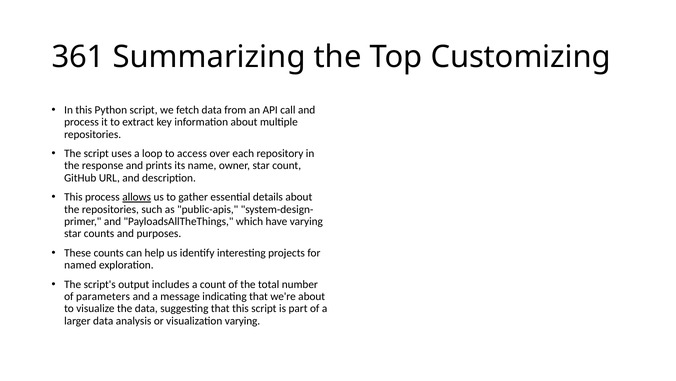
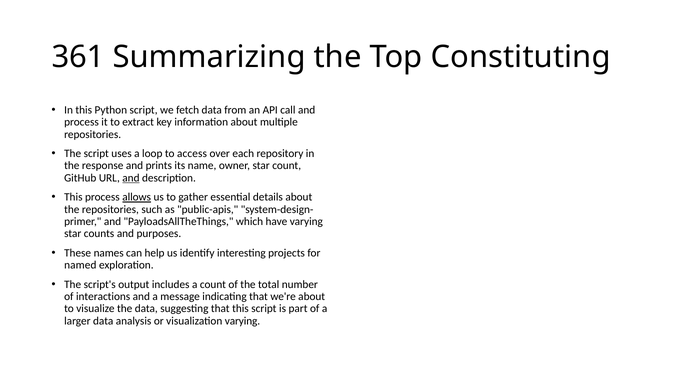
Customizing: Customizing -> Constituting
and at (131, 178) underline: none -> present
These counts: counts -> names
parameters: parameters -> interactions
